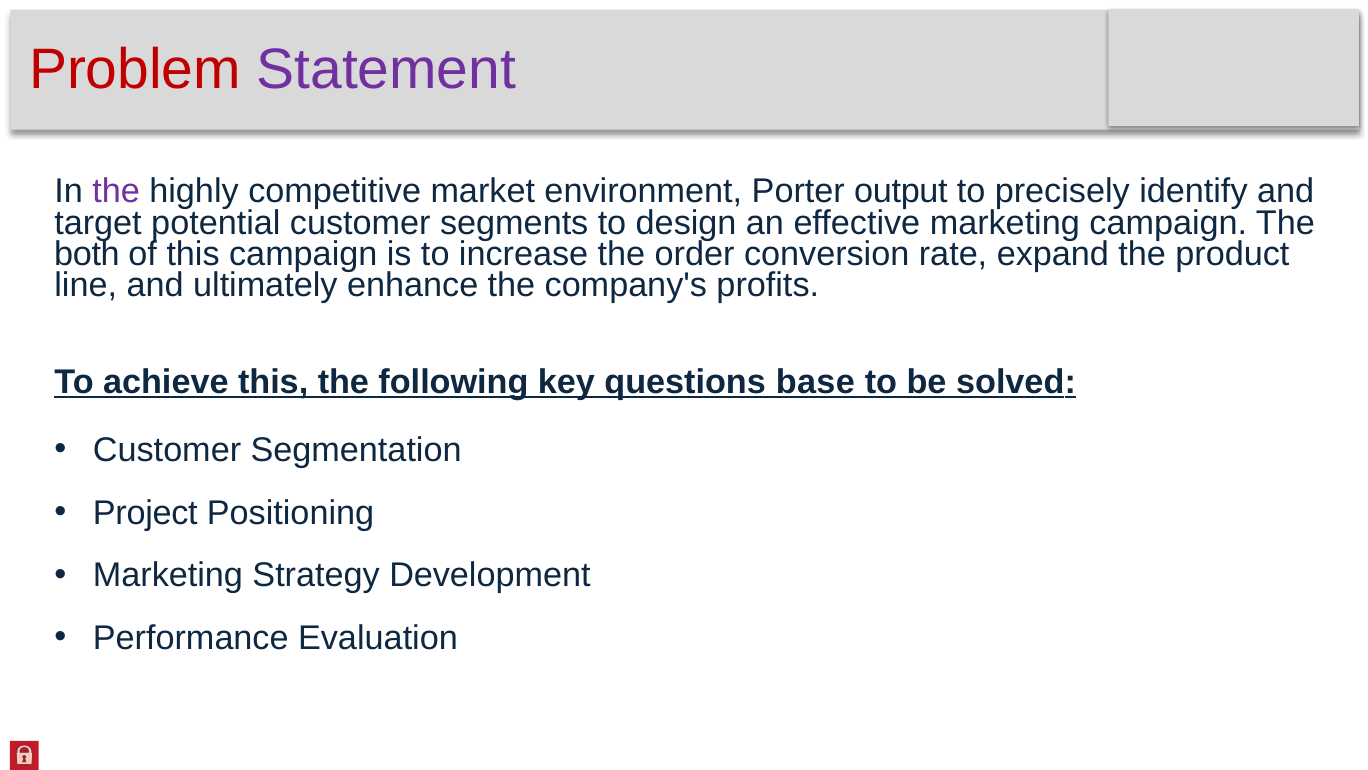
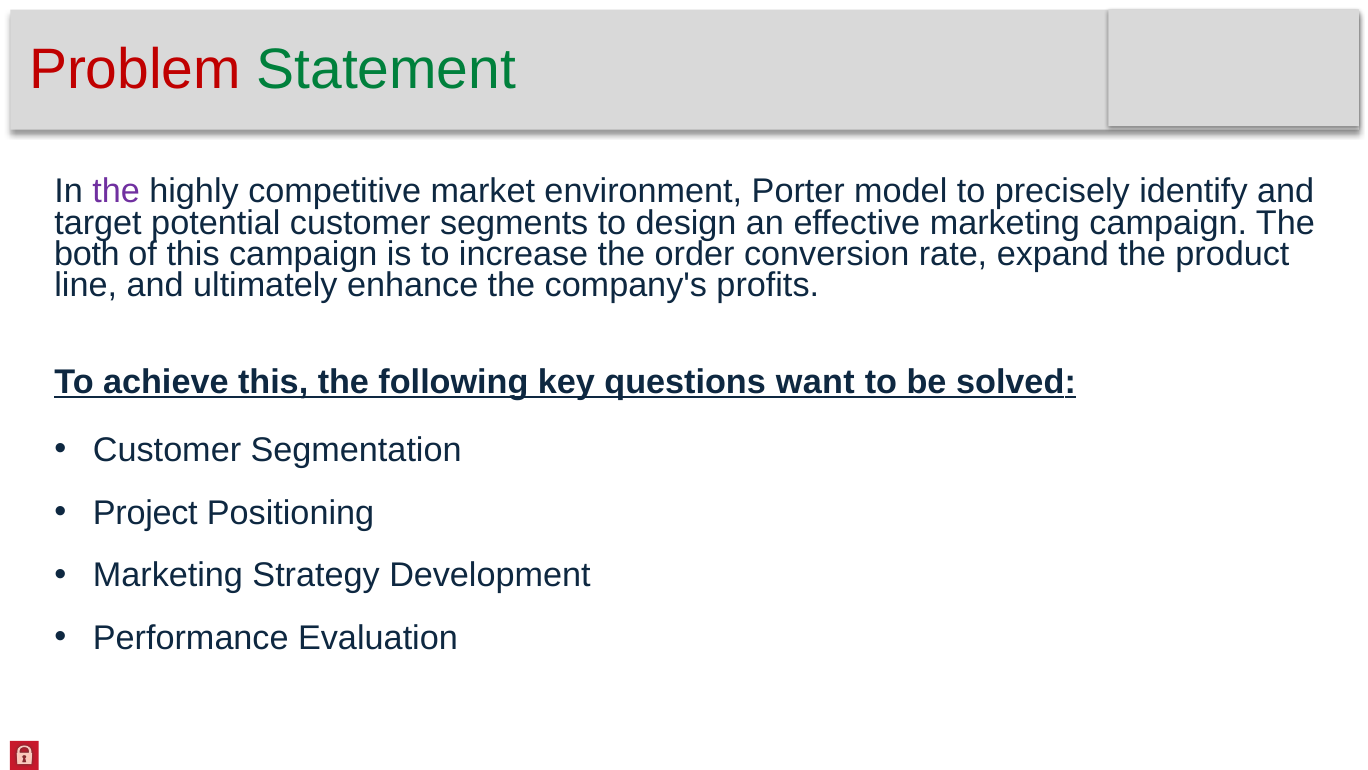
Statement colour: purple -> green
output: output -> model
base: base -> want
